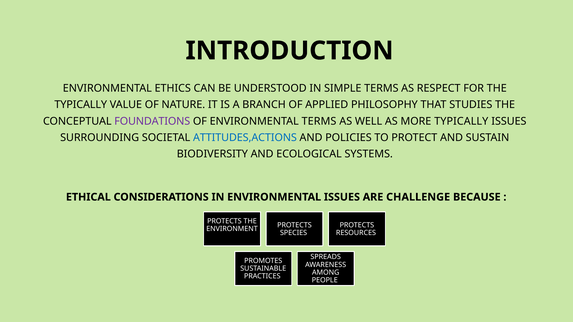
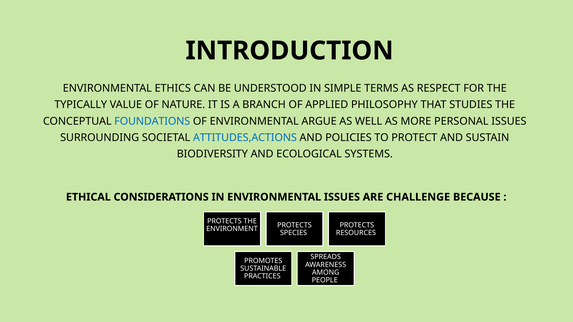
FOUNDATIONS colour: purple -> blue
ENVIRONMENTAL TERMS: TERMS -> ARGUE
MORE TYPICALLY: TYPICALLY -> PERSONAL
